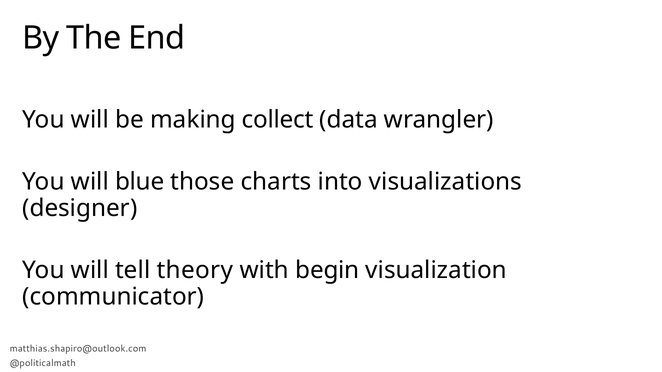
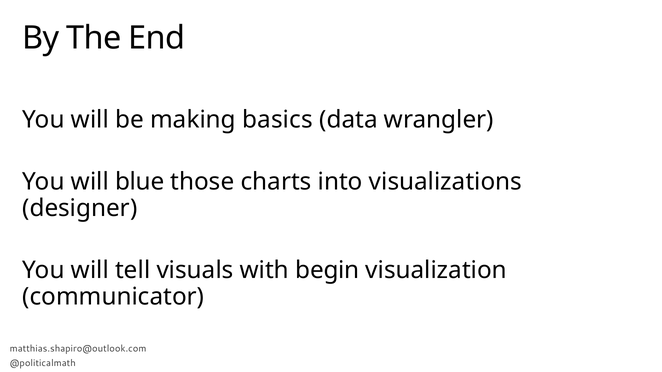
collect: collect -> basics
theory: theory -> visuals
